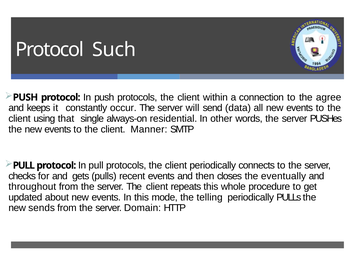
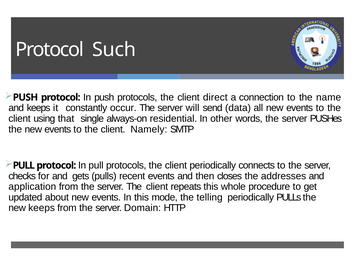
within: within -> direct
agree: agree -> name
Manner: Manner -> Namely
eventually: eventually -> addresses
throughout: throughout -> application
new sends: sends -> keeps
